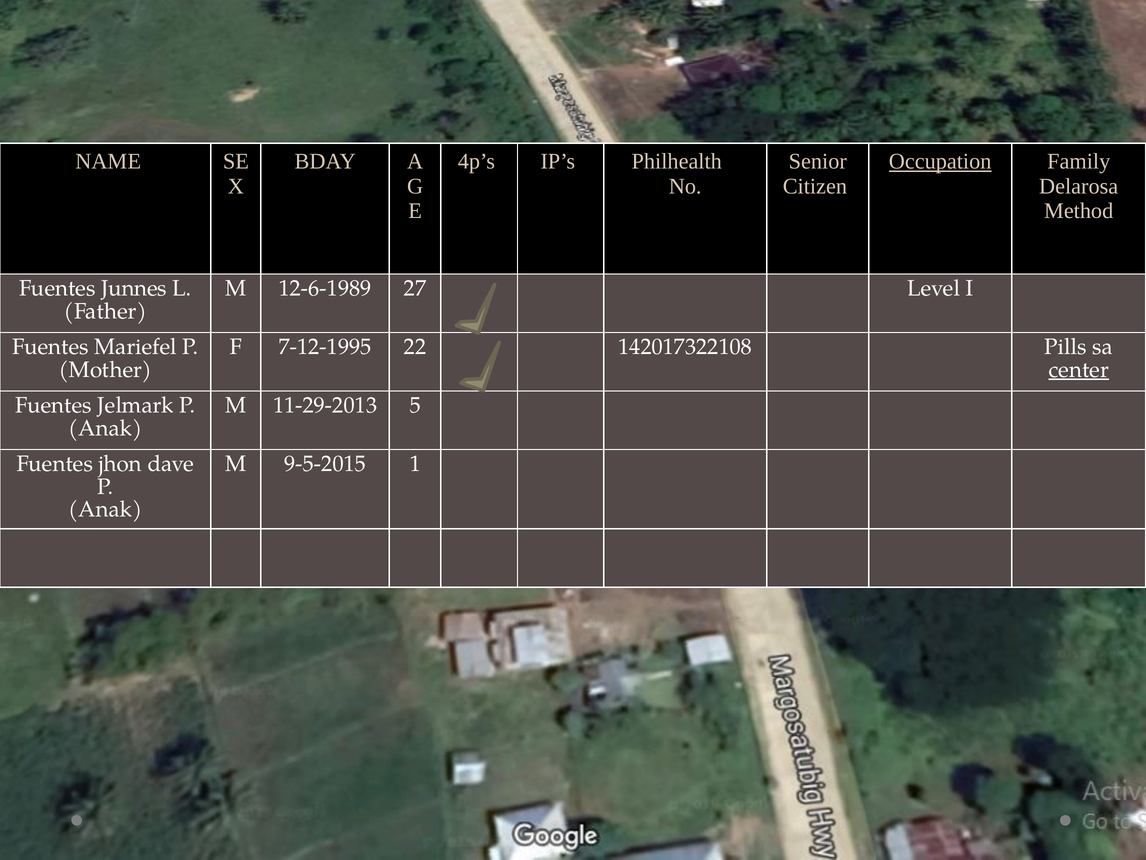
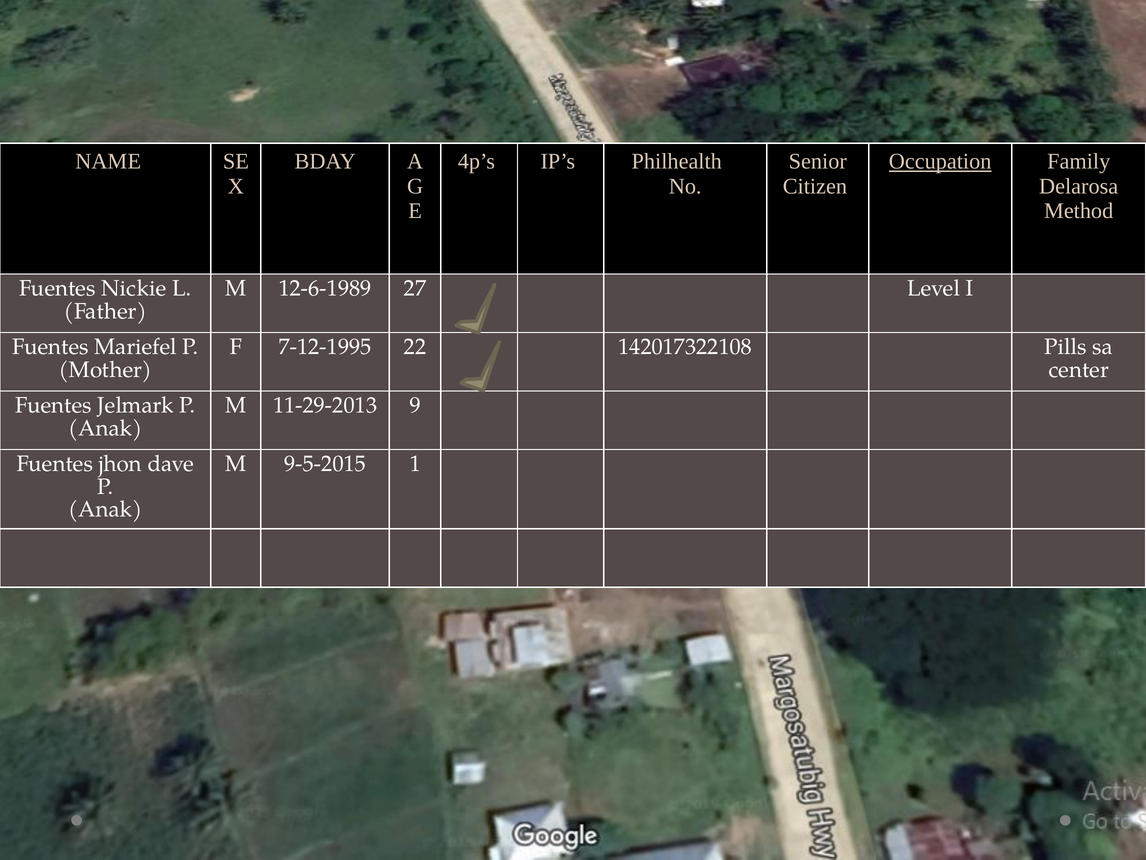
Junnes: Junnes -> Nickie
center underline: present -> none
5: 5 -> 9
